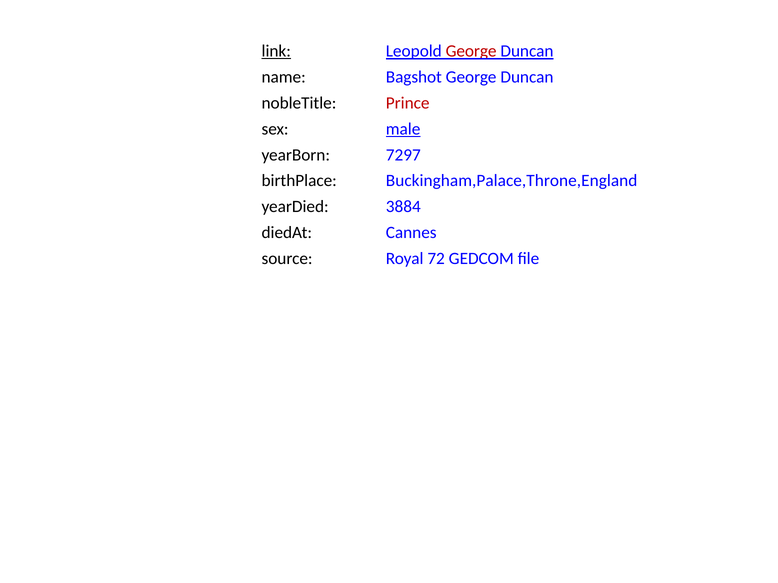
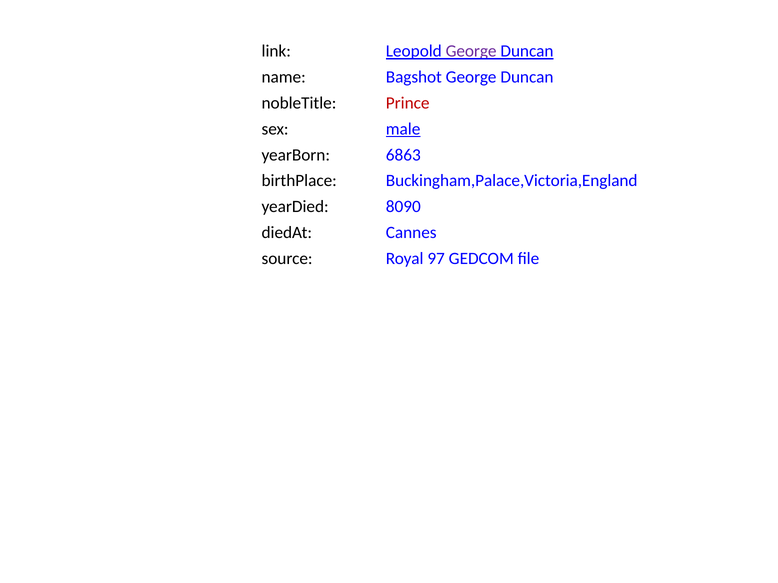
link underline: present -> none
George at (471, 51) colour: red -> purple
7297: 7297 -> 6863
Buckingham,Palace,Throne,England: Buckingham,Palace,Throne,England -> Buckingham,Palace,Victoria,England
3884: 3884 -> 8090
72: 72 -> 97
